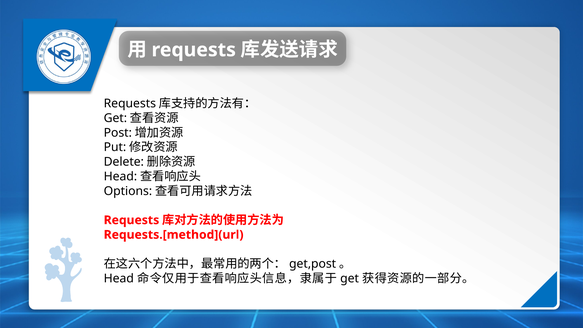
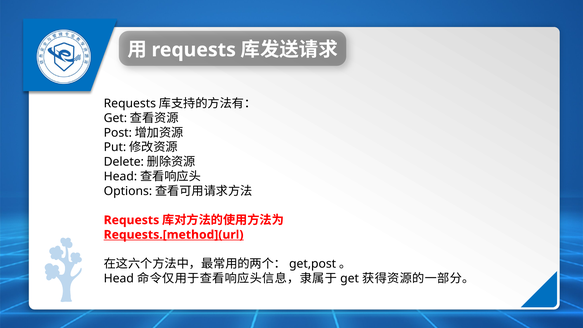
Requests.[method](url underline: none -> present
